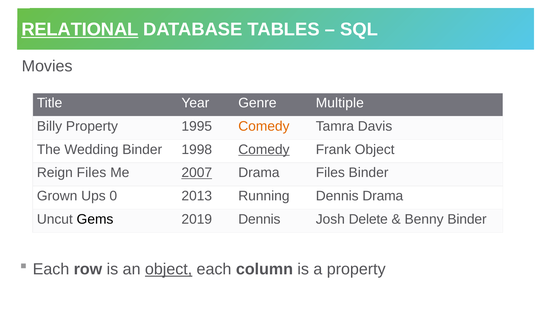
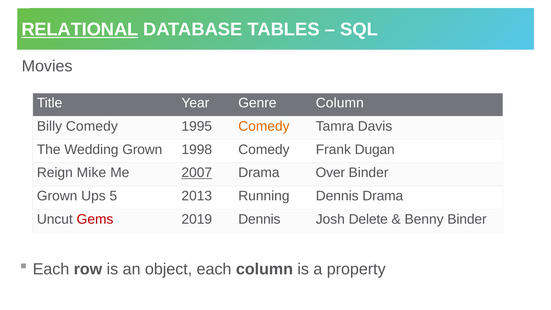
Genre Multiple: Multiple -> Column
Billy Property: Property -> Comedy
Wedding Binder: Binder -> Grown
Comedy at (264, 149) underline: present -> none
Frank Object: Object -> Dugan
Reign Files: Files -> Mike
Drama Files: Files -> Over
0: 0 -> 5
Gems colour: black -> red
object at (169, 269) underline: present -> none
